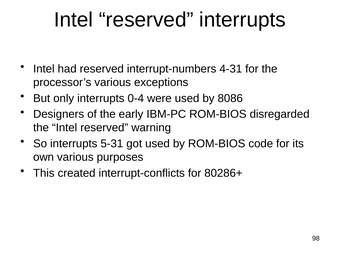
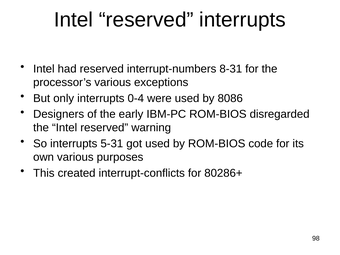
4-31: 4-31 -> 8-31
